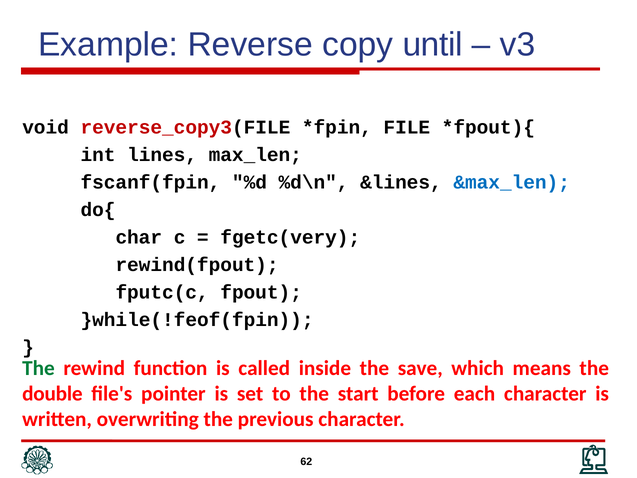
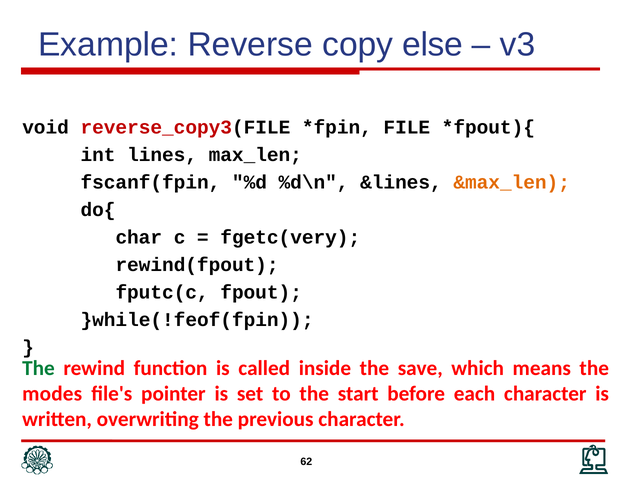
until: until -> else
&max_len colour: blue -> orange
double: double -> modes
